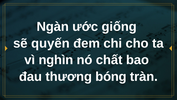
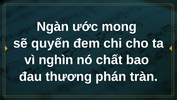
giống: giống -> mong
bóng: bóng -> phán
